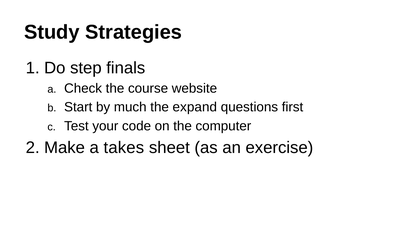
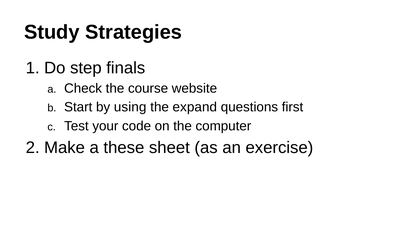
much: much -> using
takes: takes -> these
